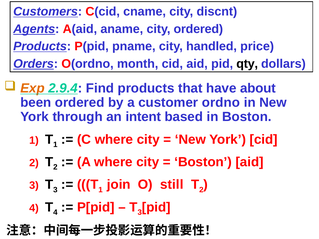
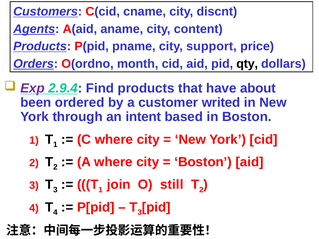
city ordered: ordered -> content
handled: handled -> support
Exp colour: orange -> purple
ordno: ordno -> writed
